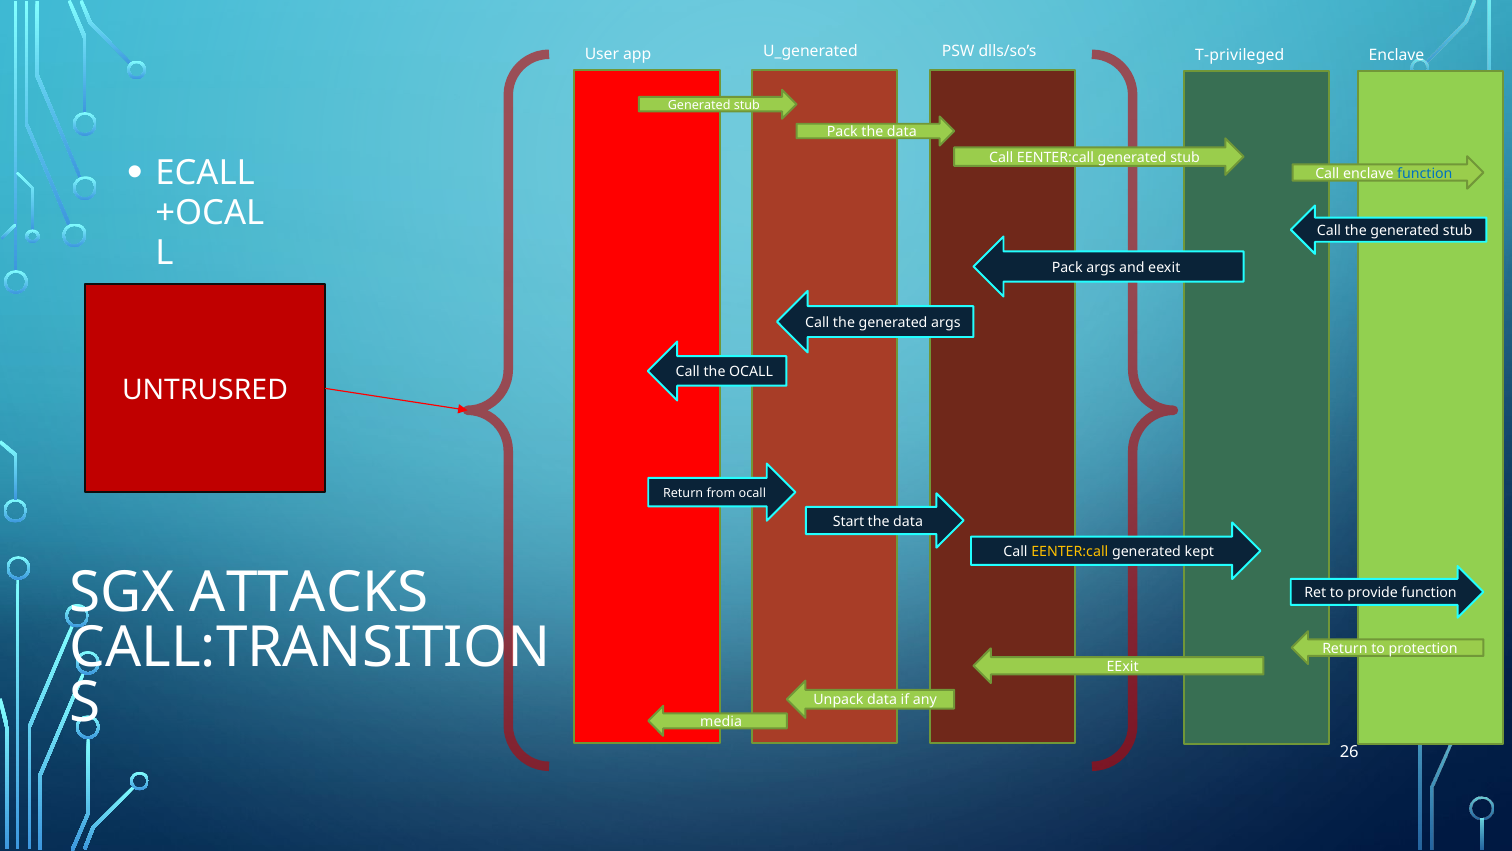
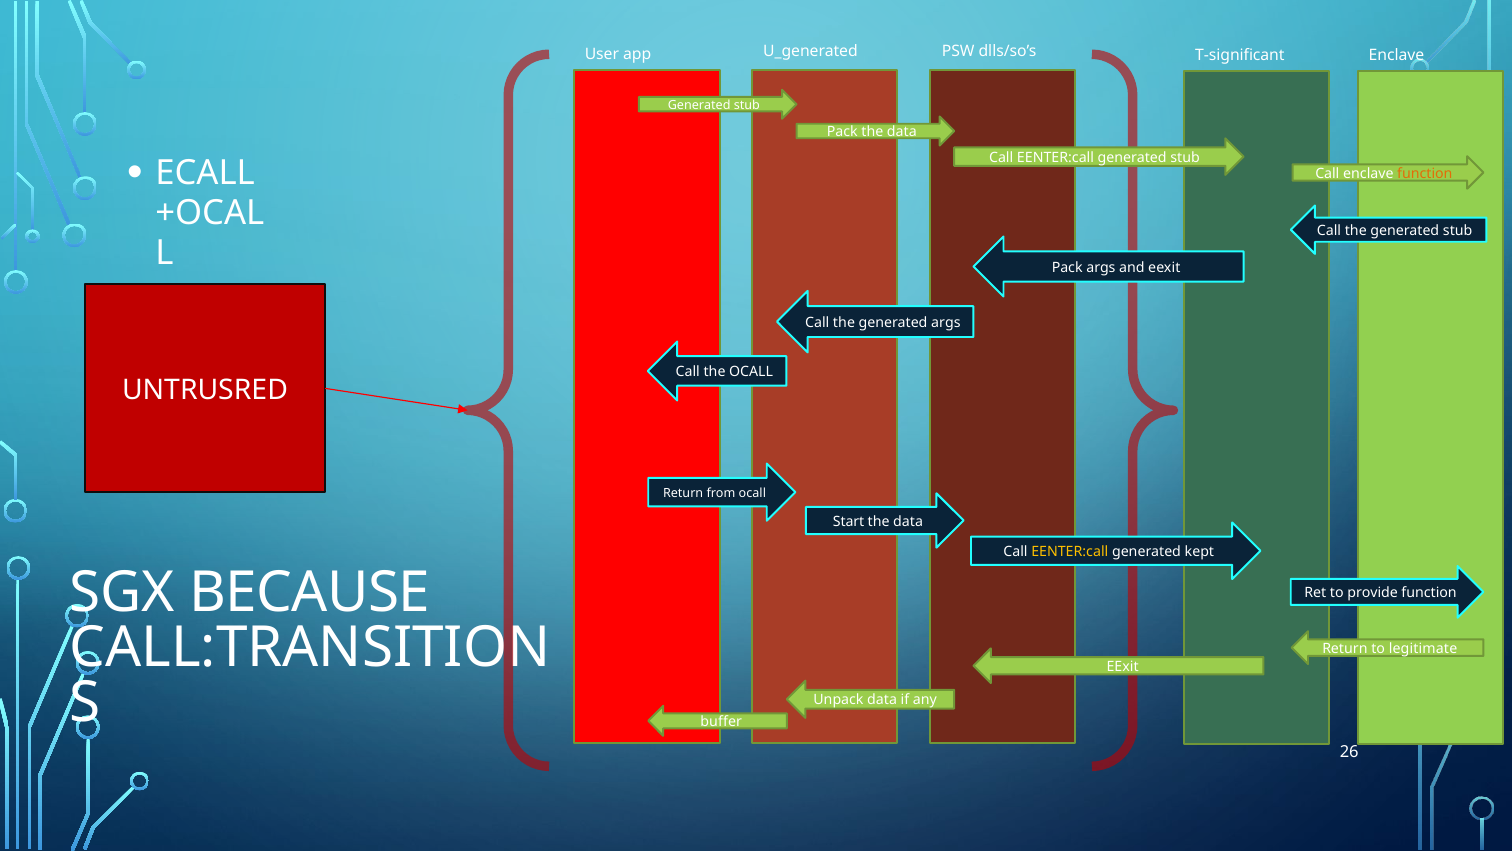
T-privileged: T-privileged -> T-significant
function at (1425, 173) colour: blue -> orange
ATTACKS: ATTACKS -> BECAUSE
protection: protection -> legitimate
media: media -> buffer
